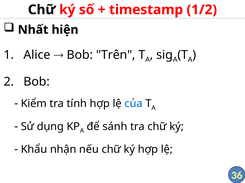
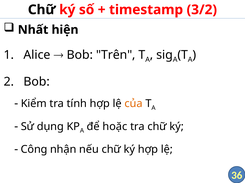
1/2: 1/2 -> 3/2
của colour: blue -> orange
sánh: sánh -> hoặc
Khẩu: Khẩu -> Công
